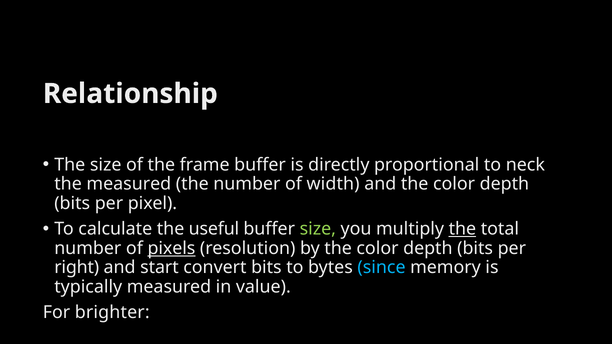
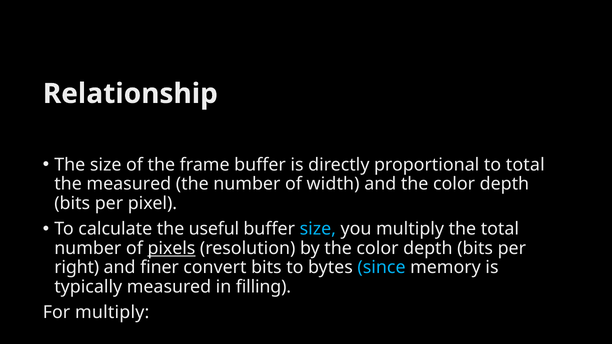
to neck: neck -> total
size at (318, 229) colour: light green -> light blue
the at (462, 229) underline: present -> none
start: start -> finer
value: value -> filling
For brighter: brighter -> multiply
